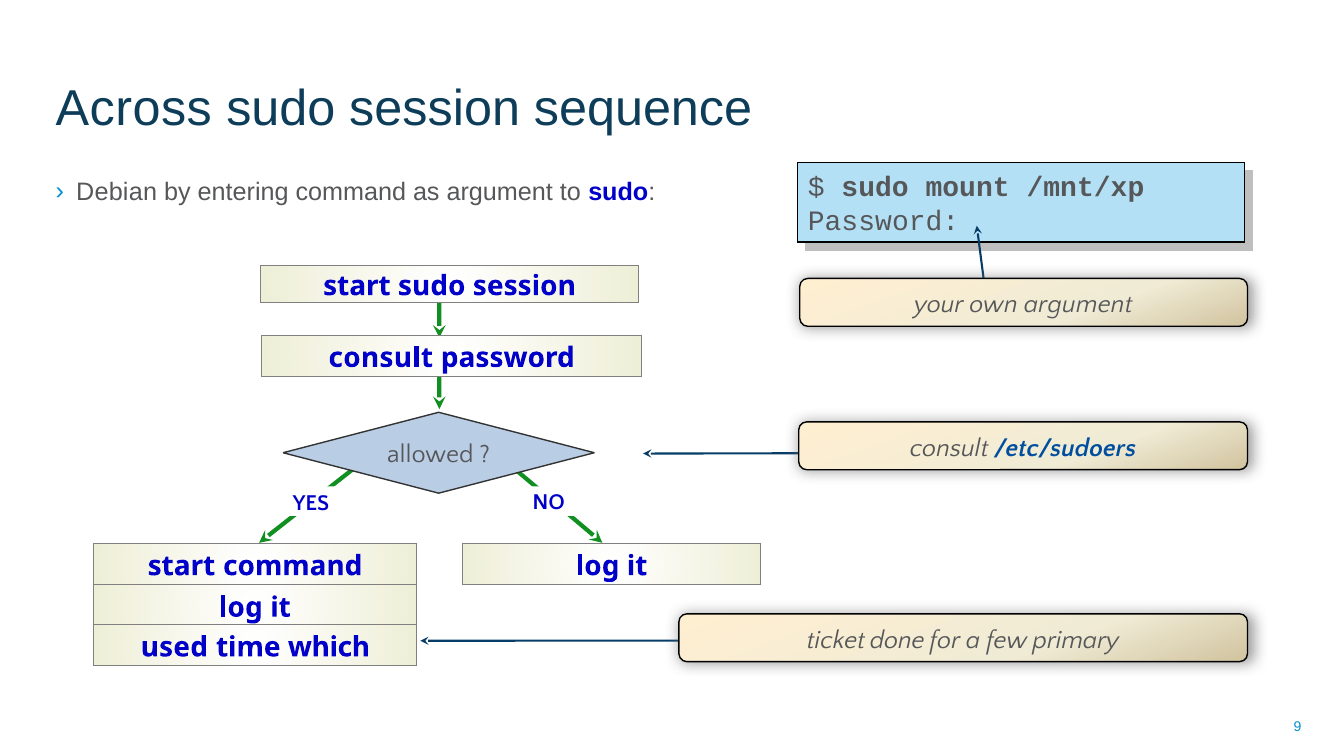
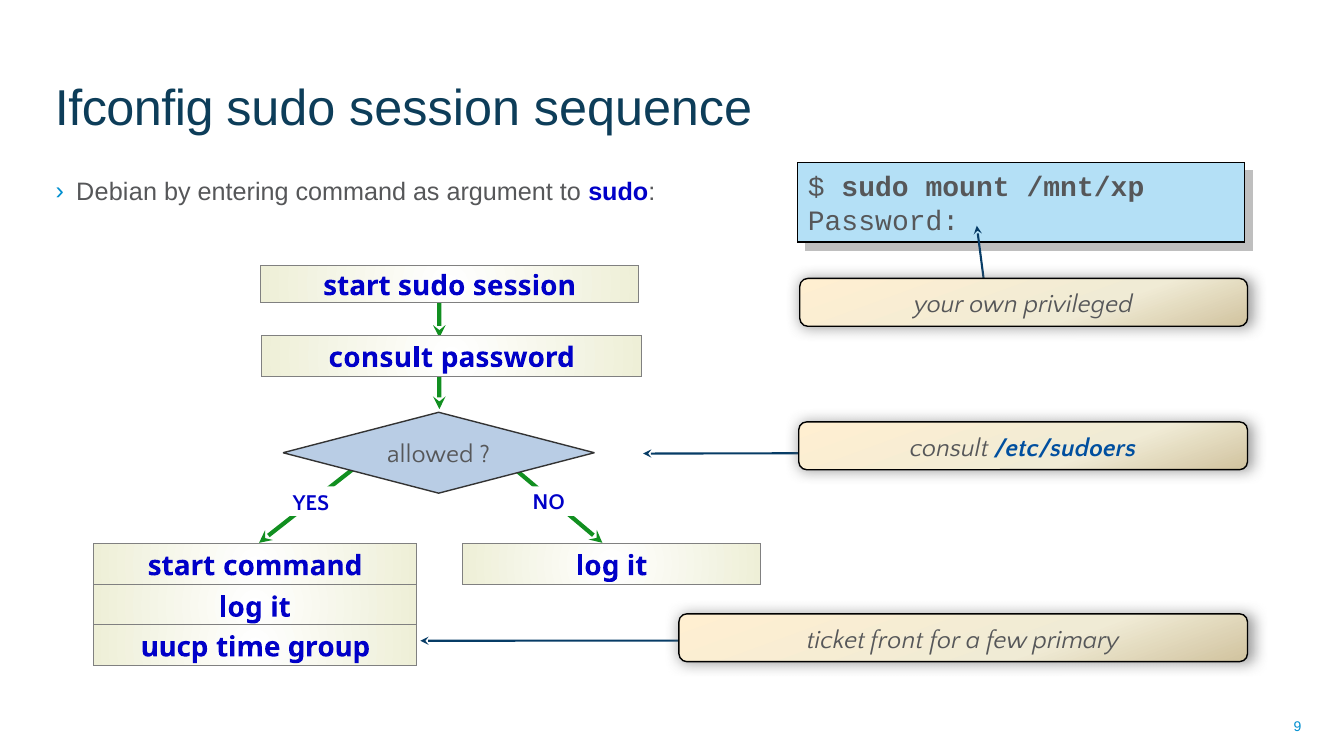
Across: Across -> Ifconfig
own argument: argument -> privileged
done: done -> front
used: used -> uucp
which: which -> group
